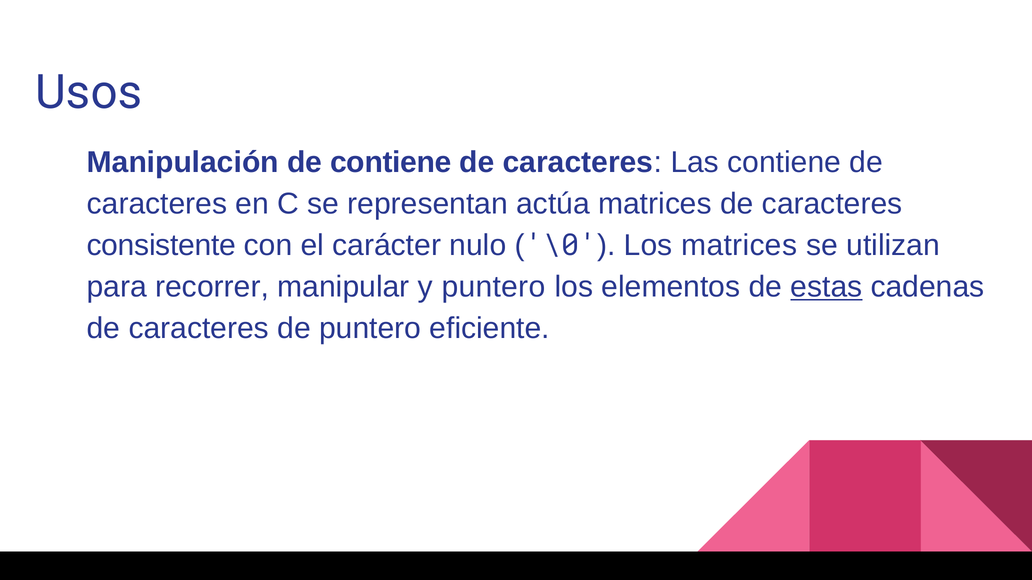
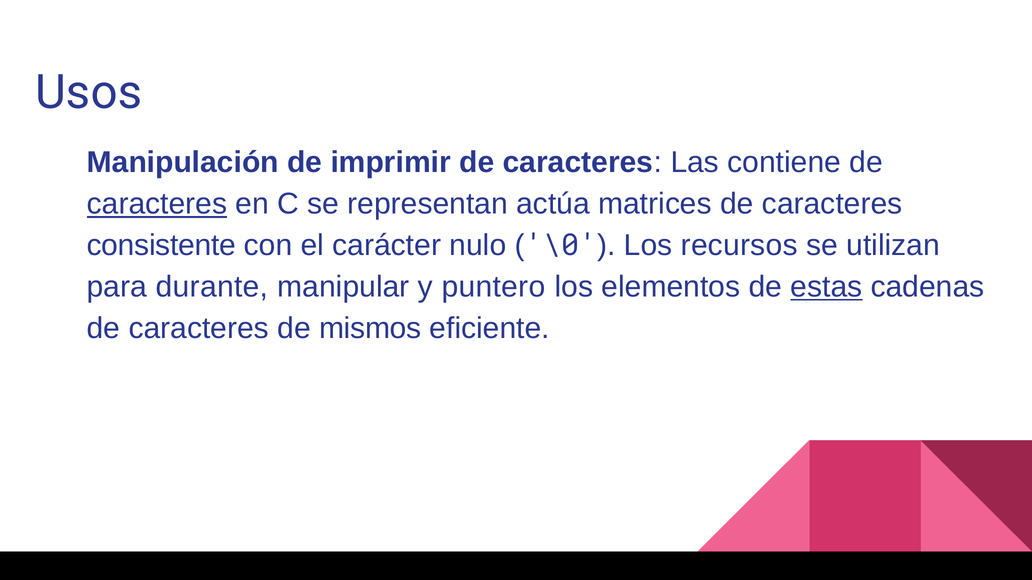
de contiene: contiene -> imprimir
caracteres at (157, 204) underline: none -> present
Los matrices: matrices -> recursos
recorrer: recorrer -> durante
de puntero: puntero -> mismos
